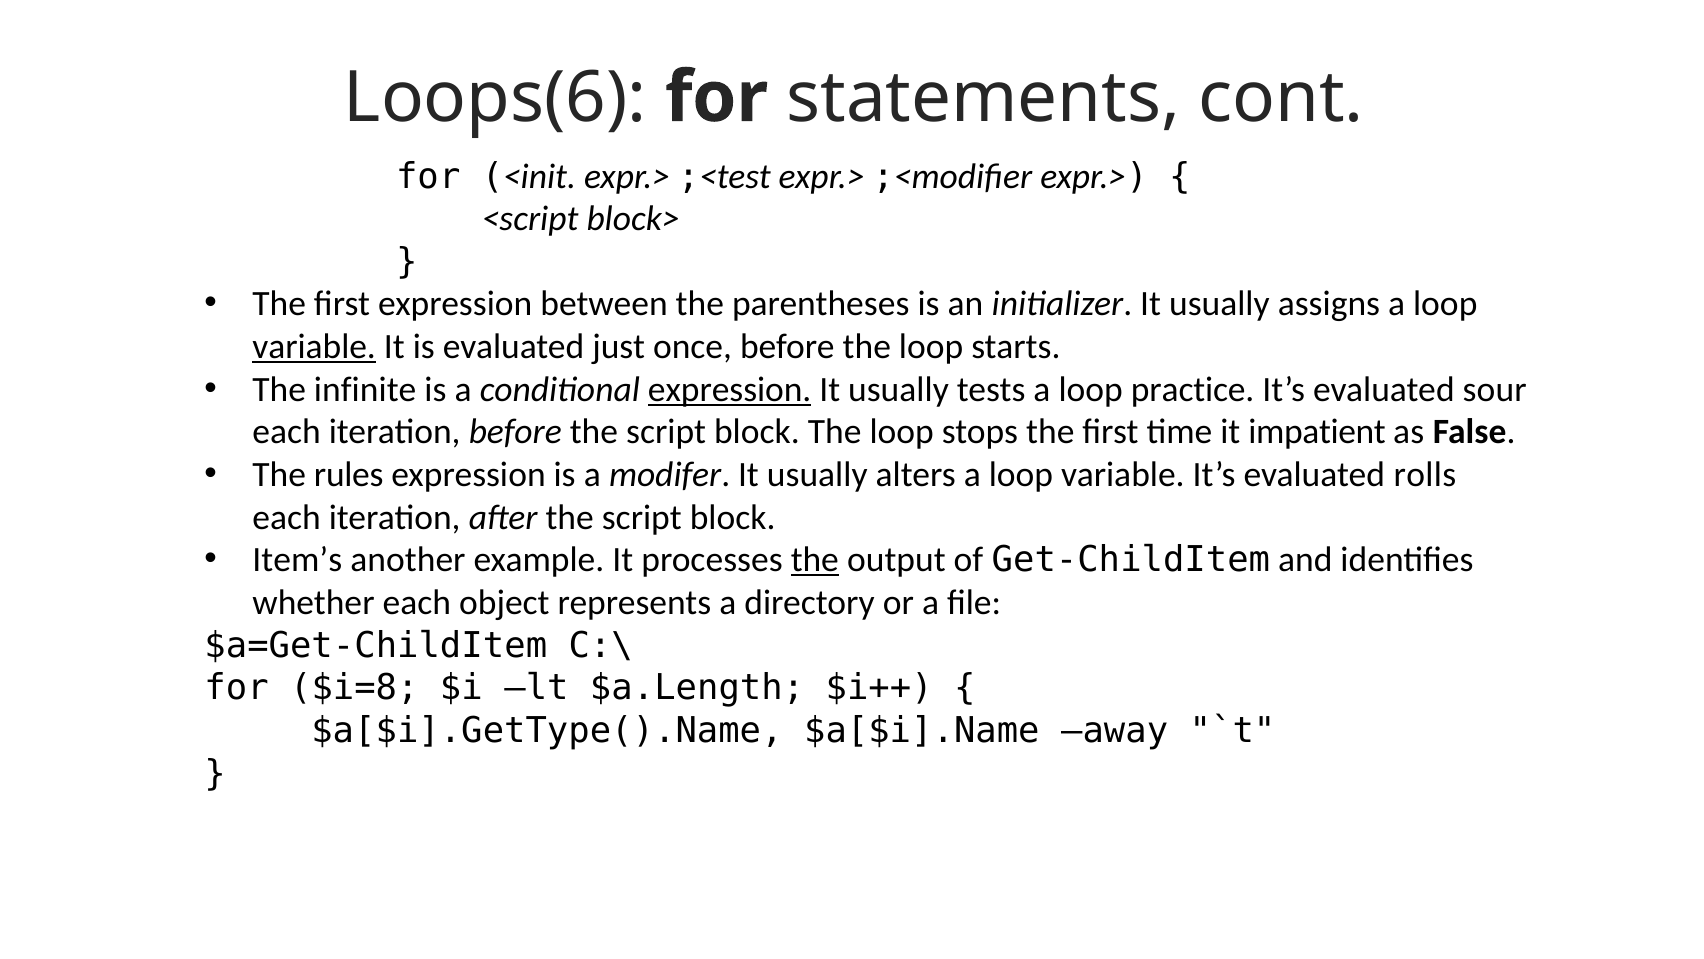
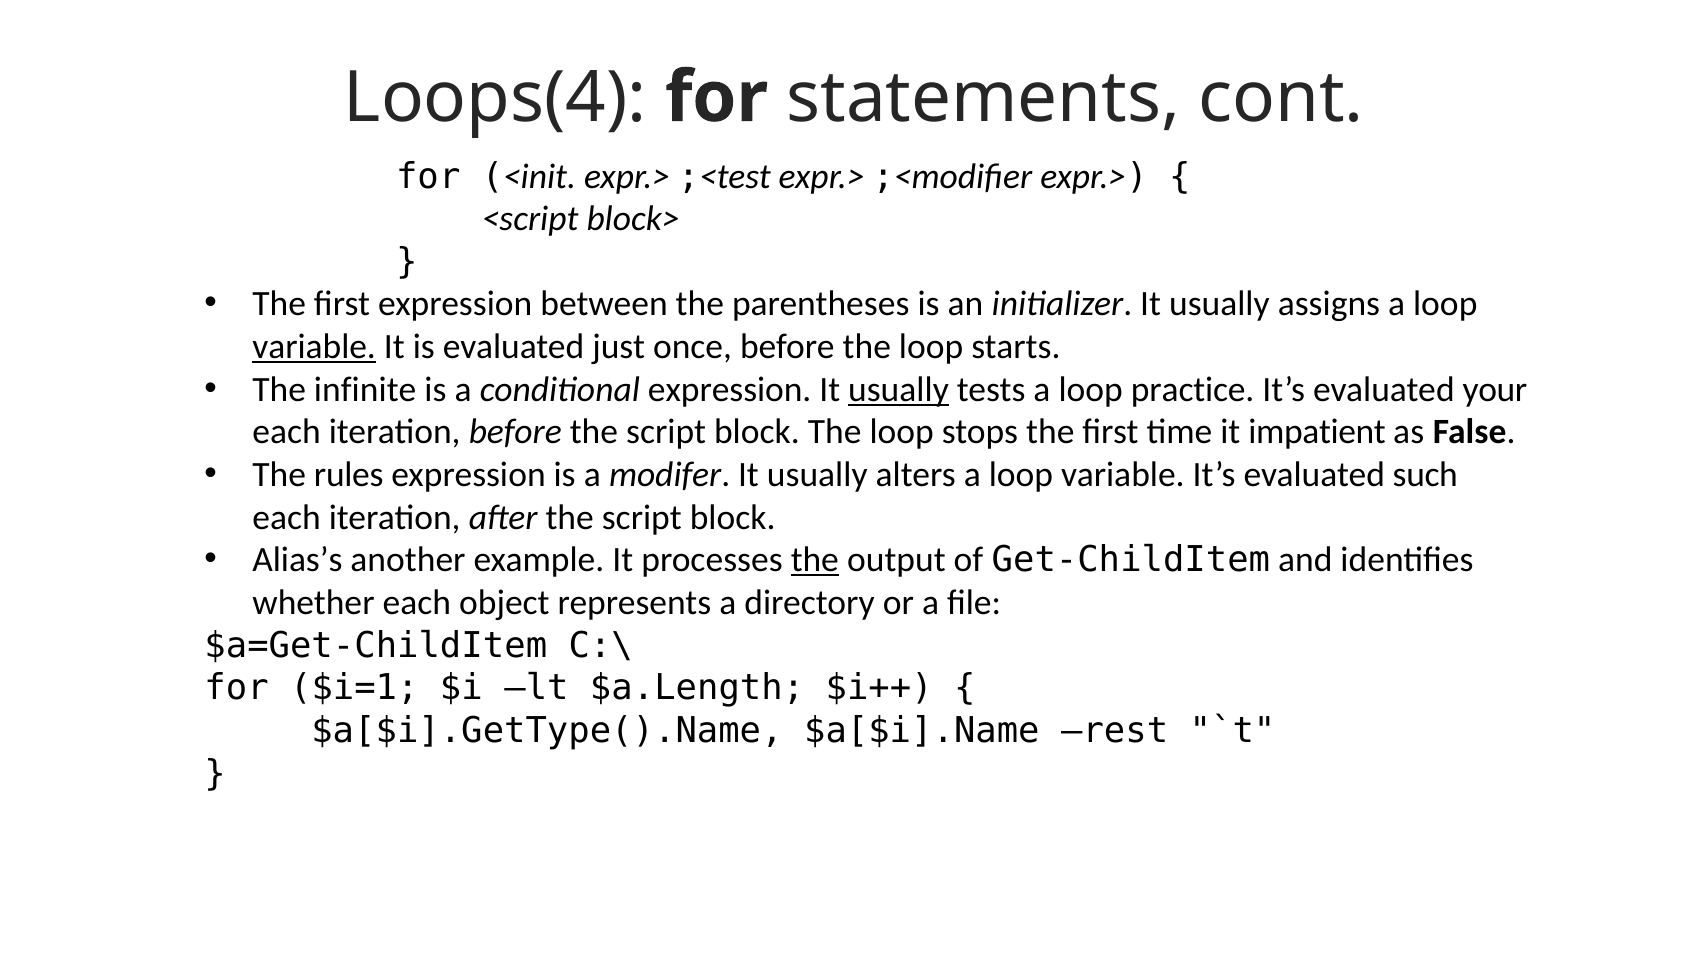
Loops(6: Loops(6 -> Loops(4
expression at (730, 389) underline: present -> none
usually at (898, 389) underline: none -> present
sour: sour -> your
rolls: rolls -> such
Item’s: Item’s -> Alias’s
$i=8: $i=8 -> $i=1
away: away -> rest
